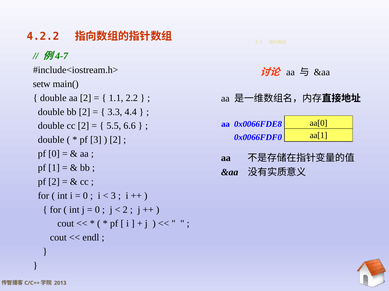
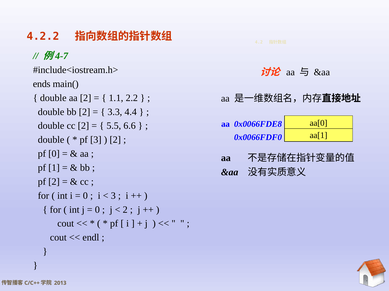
setw: setw -> ends
